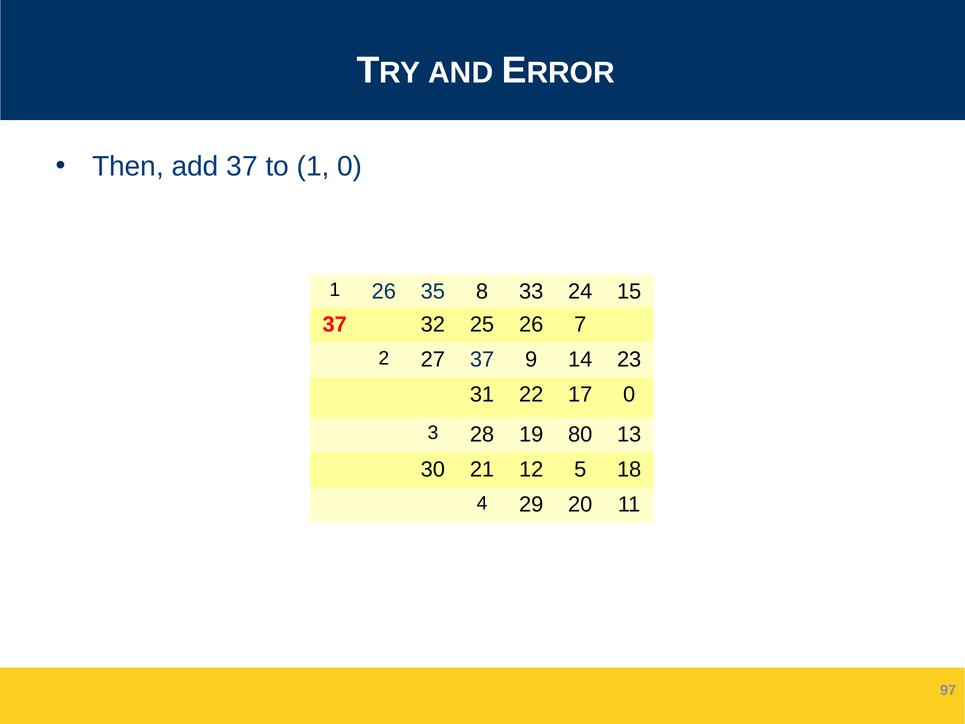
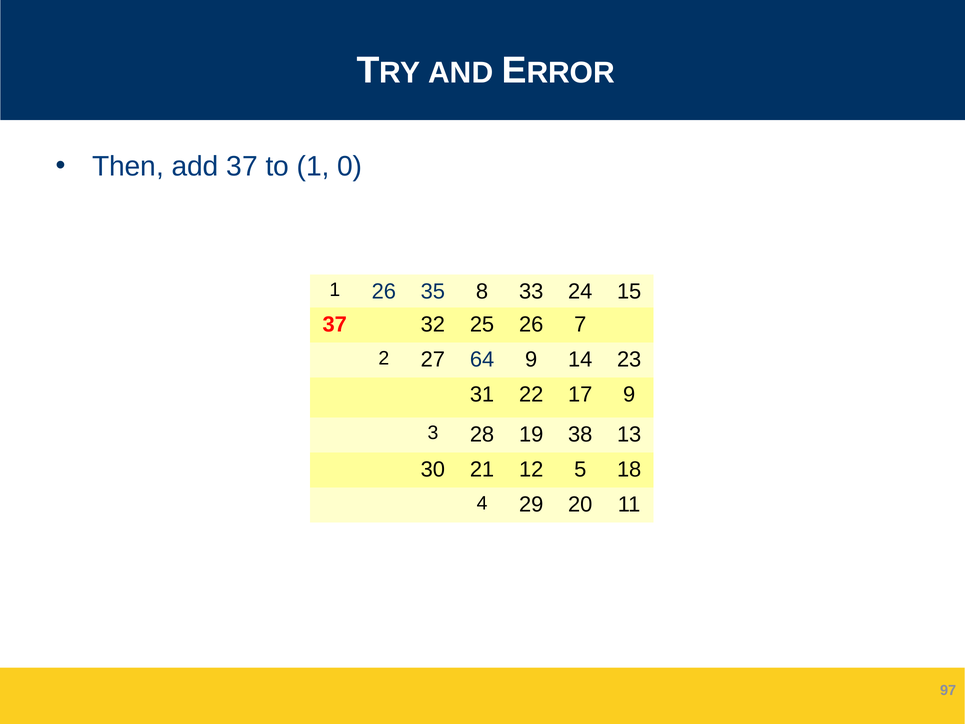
27 37: 37 -> 64
17 0: 0 -> 9
80: 80 -> 38
